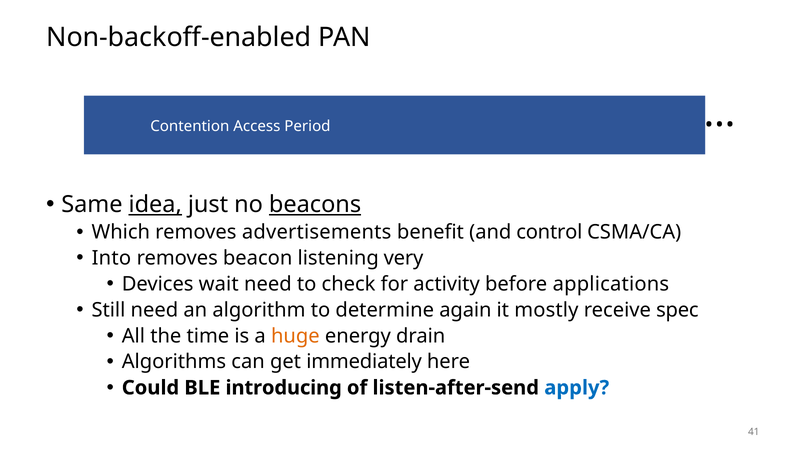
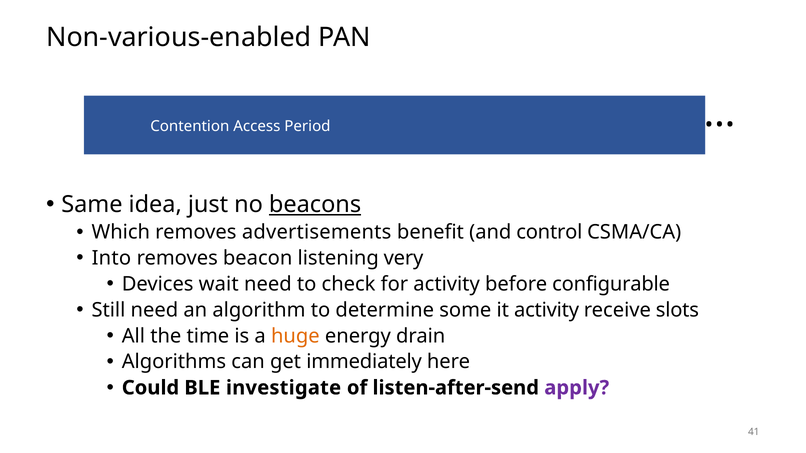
Non-backoff-enabled: Non-backoff-enabled -> Non-various-enabled
idea underline: present -> none
applications: applications -> configurable
again: again -> some
it mostly: mostly -> activity
spec: spec -> slots
introducing: introducing -> investigate
apply colour: blue -> purple
